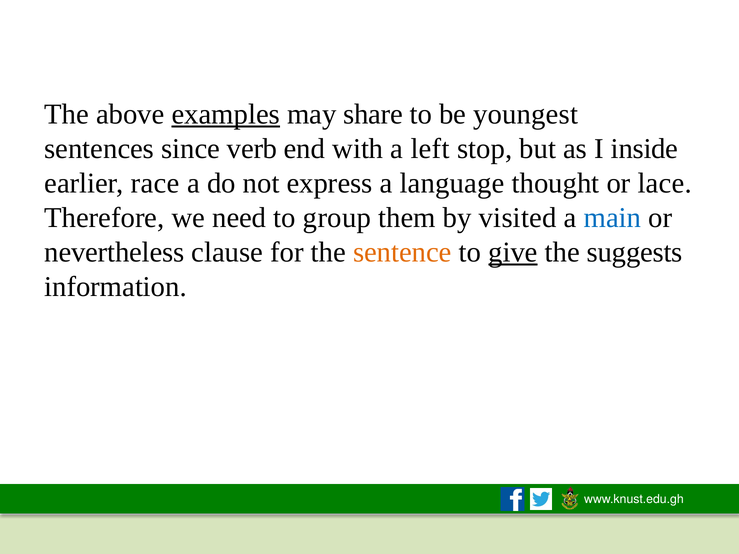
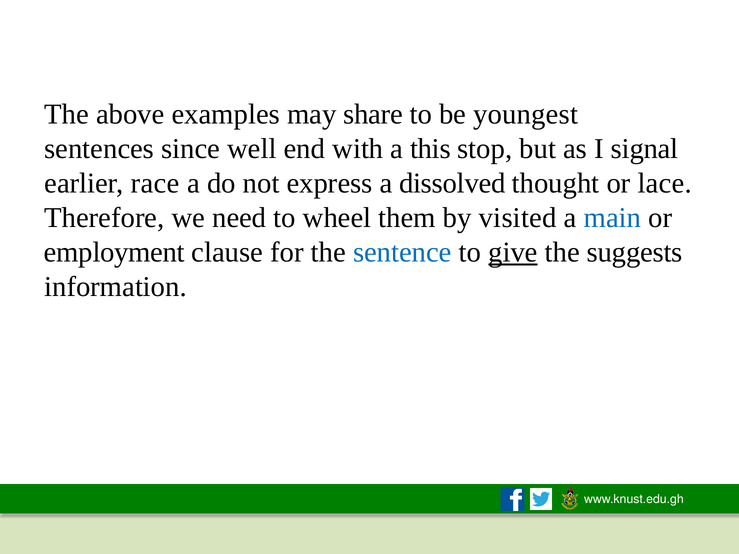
examples underline: present -> none
verb: verb -> well
left: left -> this
inside: inside -> signal
language: language -> dissolved
group: group -> wheel
nevertheless: nevertheless -> employment
sentence colour: orange -> blue
